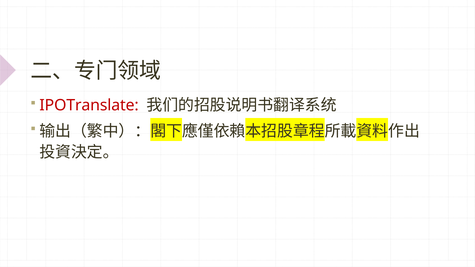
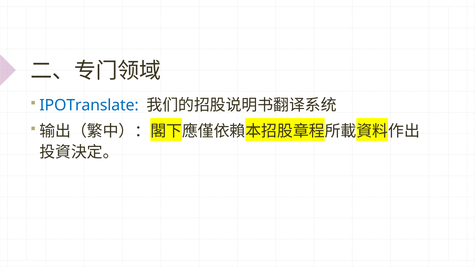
IPOTranslate colour: red -> blue
